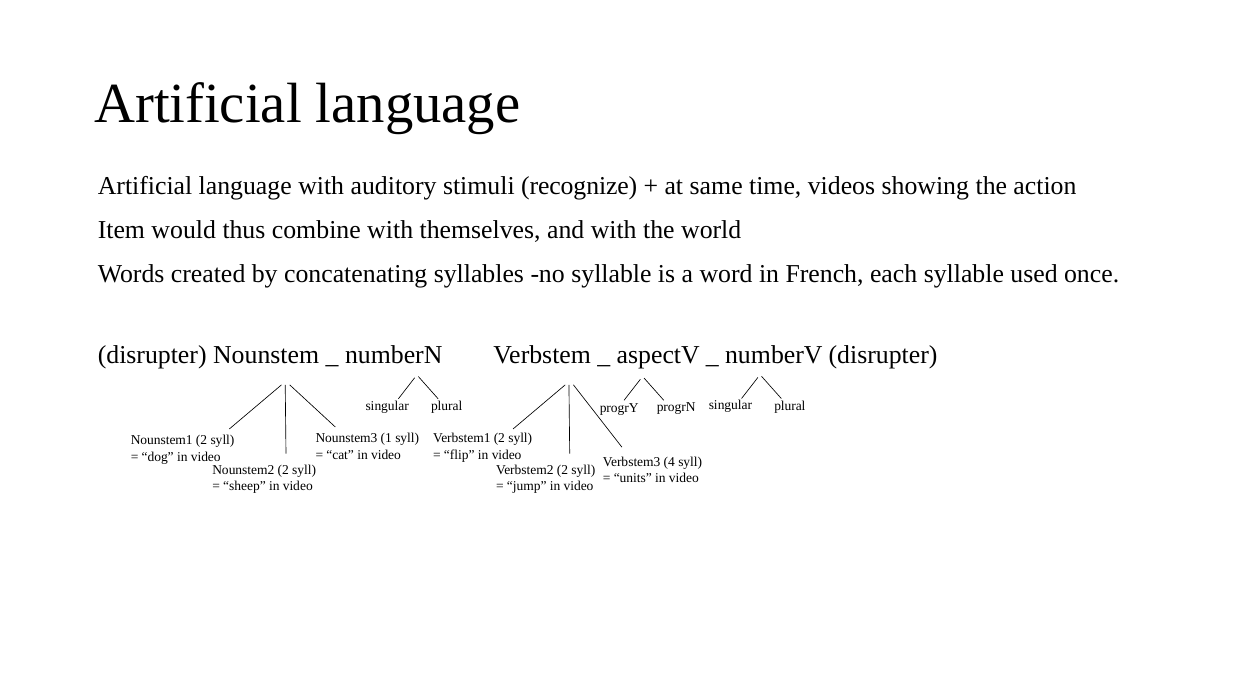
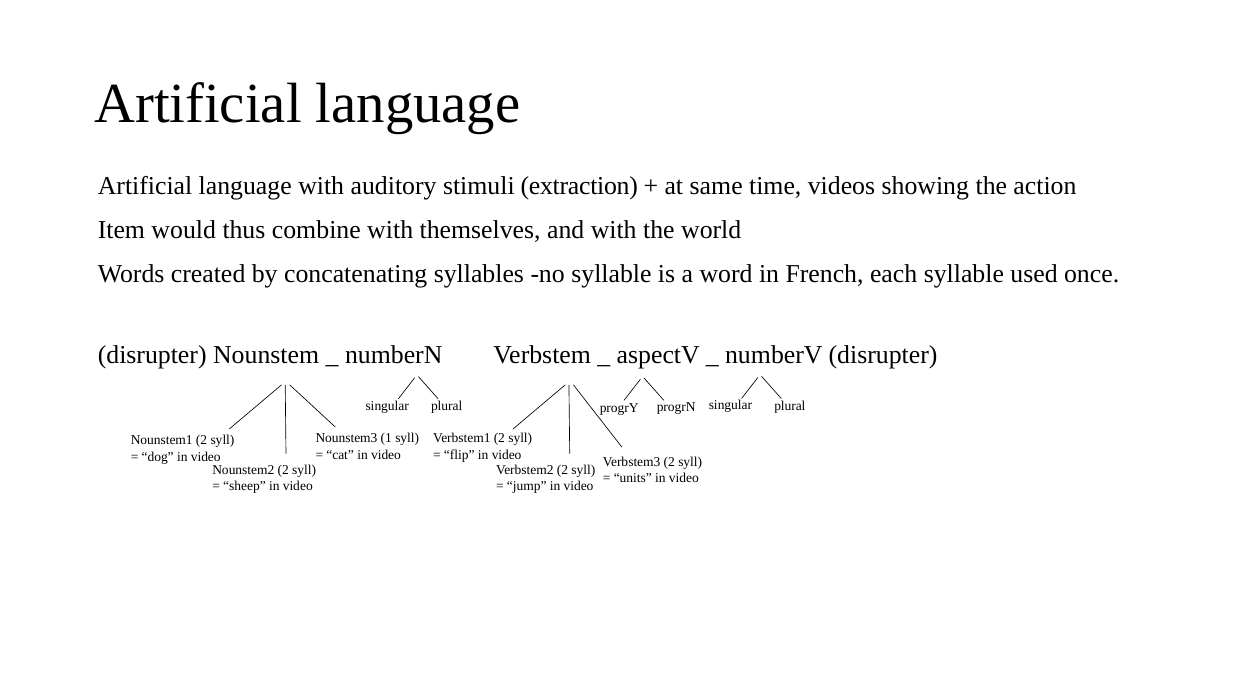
recognize: recognize -> extraction
Verbstem3 4: 4 -> 2
